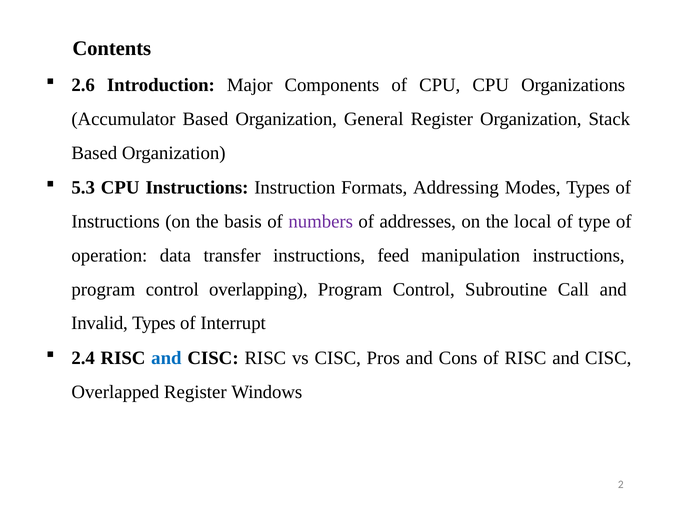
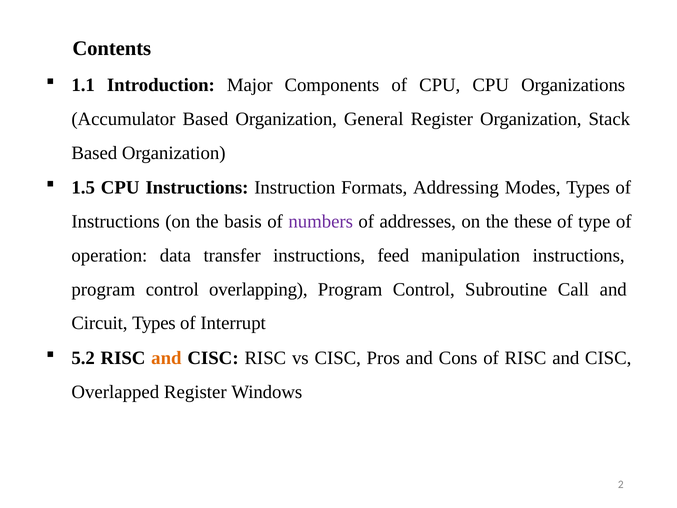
2.6: 2.6 -> 1.1
5.3: 5.3 -> 1.5
local: local -> these
Invalid: Invalid -> Circuit
2.4: 2.4 -> 5.2
and at (166, 358) colour: blue -> orange
